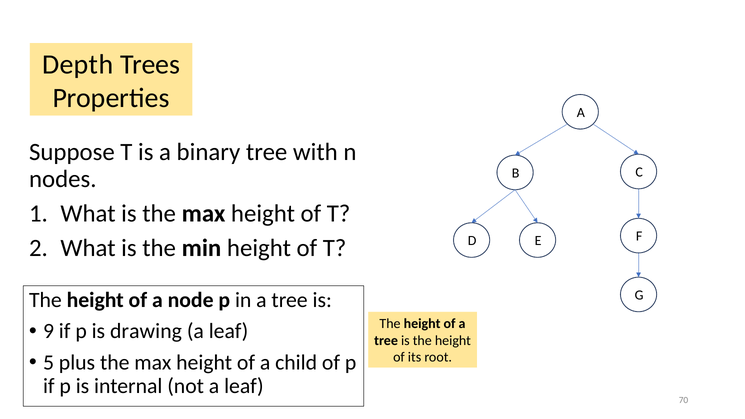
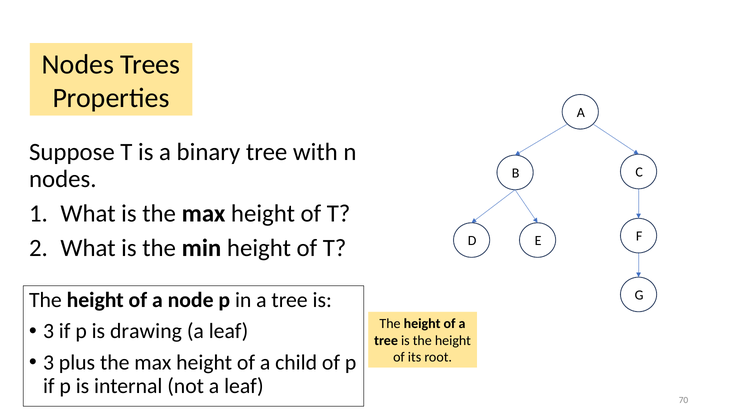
Depth at (78, 65): Depth -> Nodes
9 at (49, 331): 9 -> 3
5 at (49, 362): 5 -> 3
